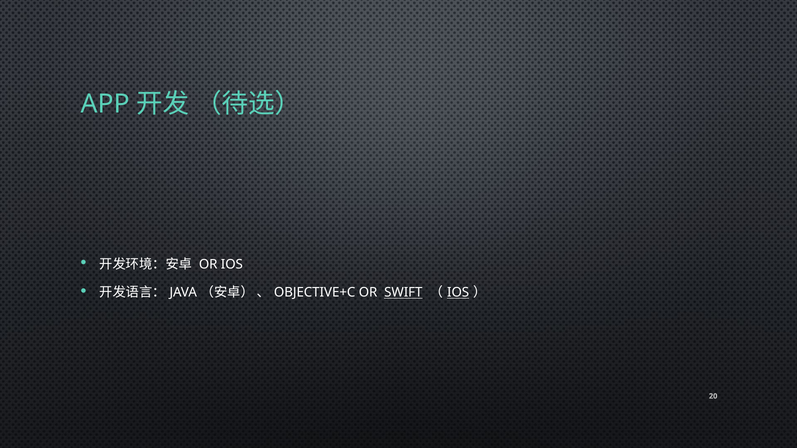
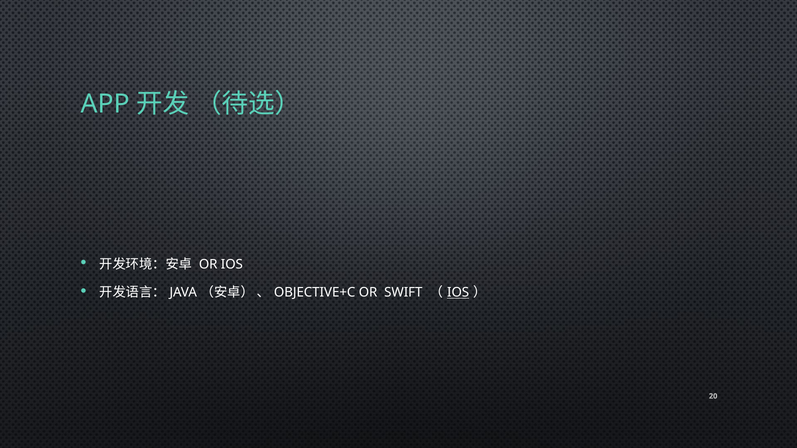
SWIFT underline: present -> none
